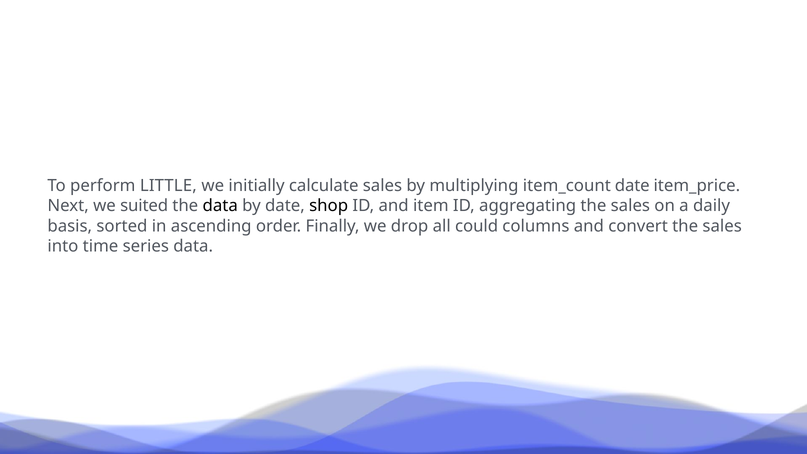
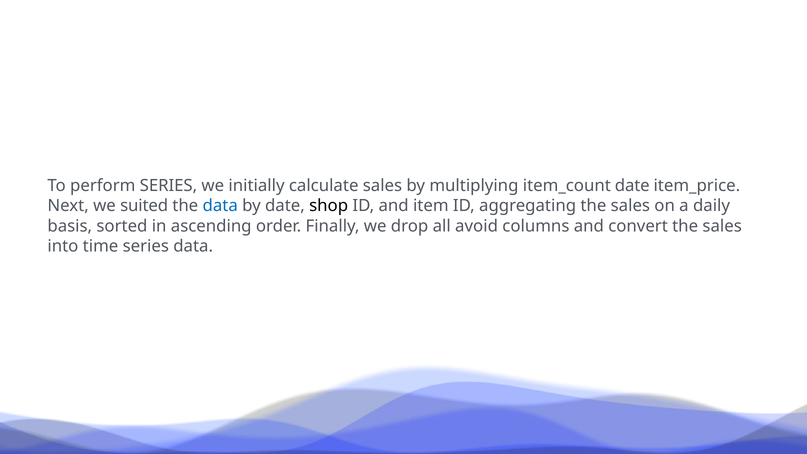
perform LITTLE: LITTLE -> SERIES
data at (220, 206) colour: black -> blue
could: could -> avoid
